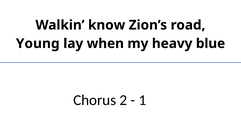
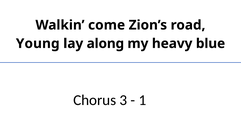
know: know -> come
when: when -> along
2: 2 -> 3
